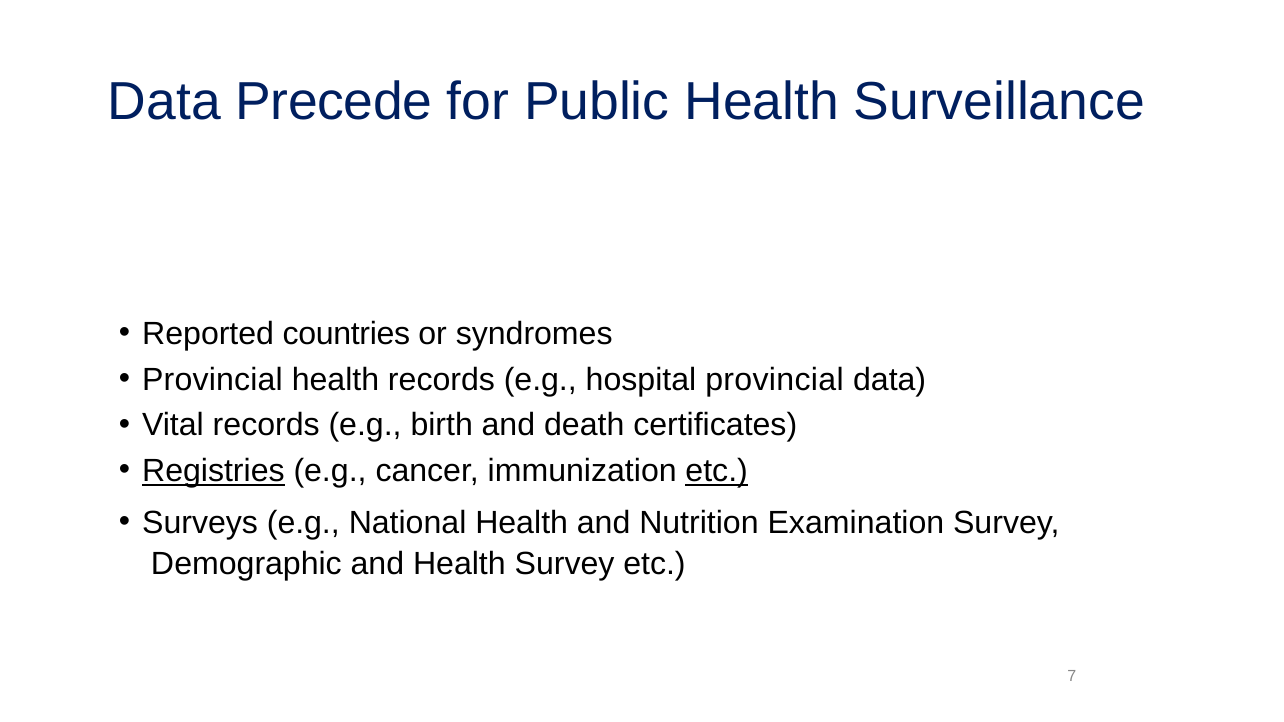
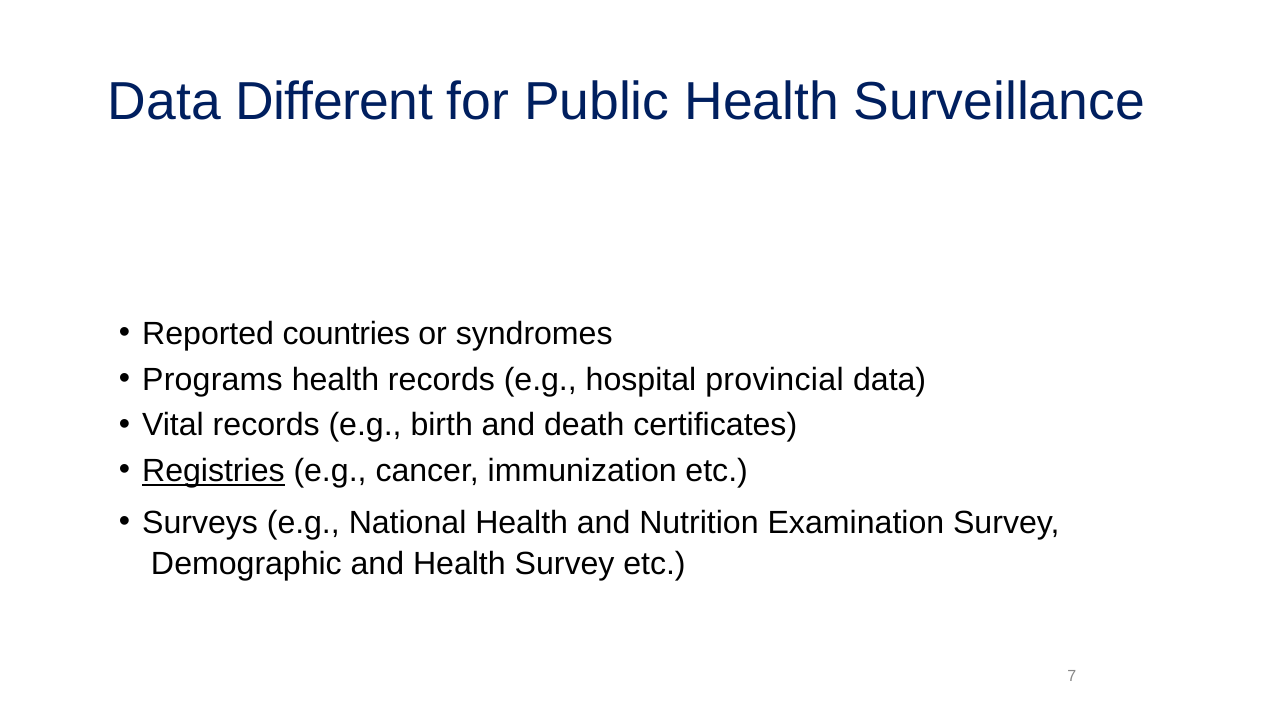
Precede: Precede -> Different
Provincial at (212, 380): Provincial -> Programs
etc at (717, 471) underline: present -> none
